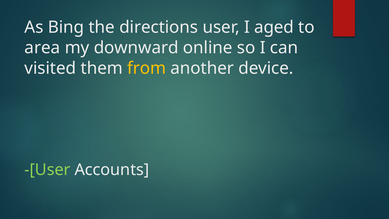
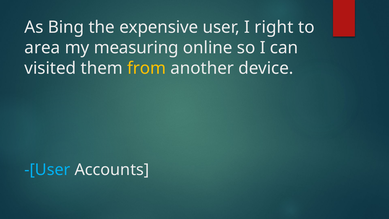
directions: directions -> expensive
aged: aged -> right
downward: downward -> measuring
-[User colour: light green -> light blue
